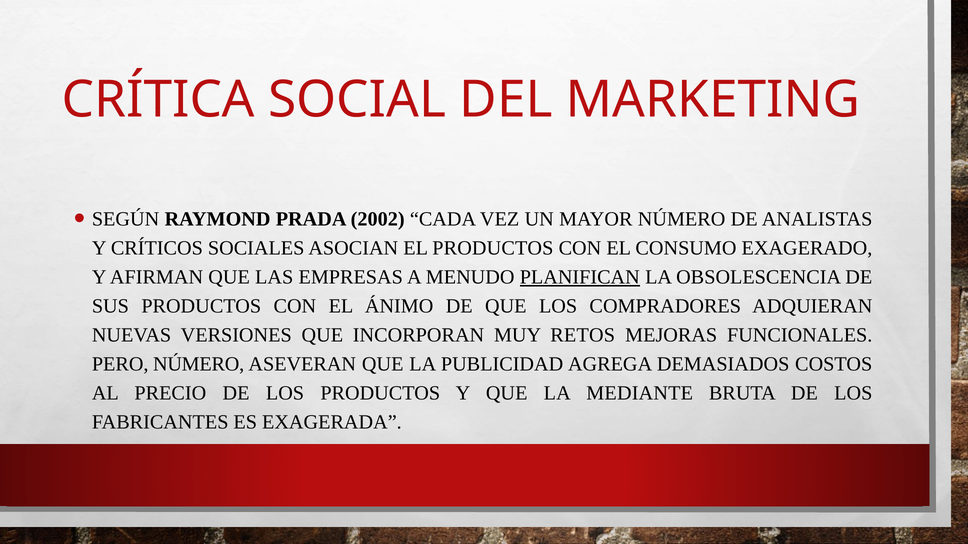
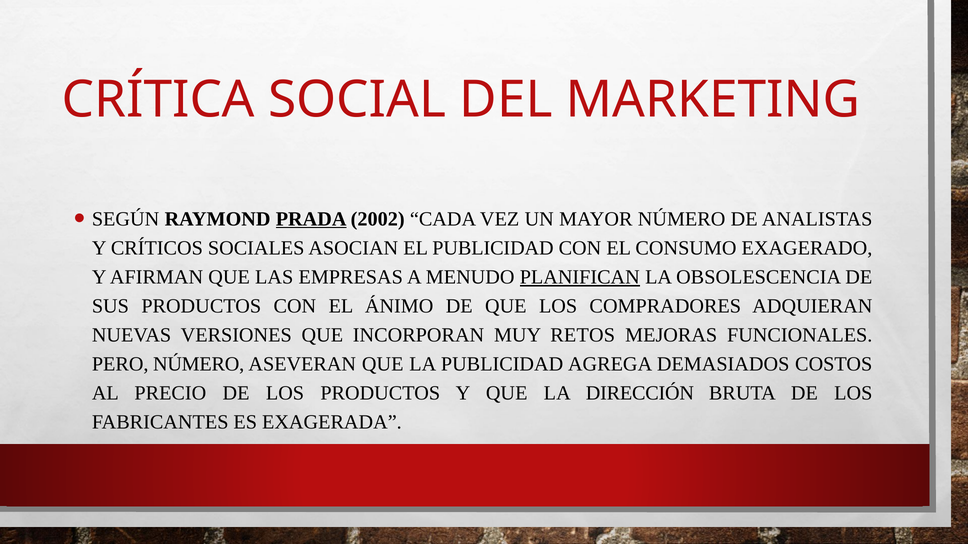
PRADA underline: none -> present
EL PRODUCTOS: PRODUCTOS -> PUBLICIDAD
MEDIANTE: MEDIANTE -> DIRECCIÓN
